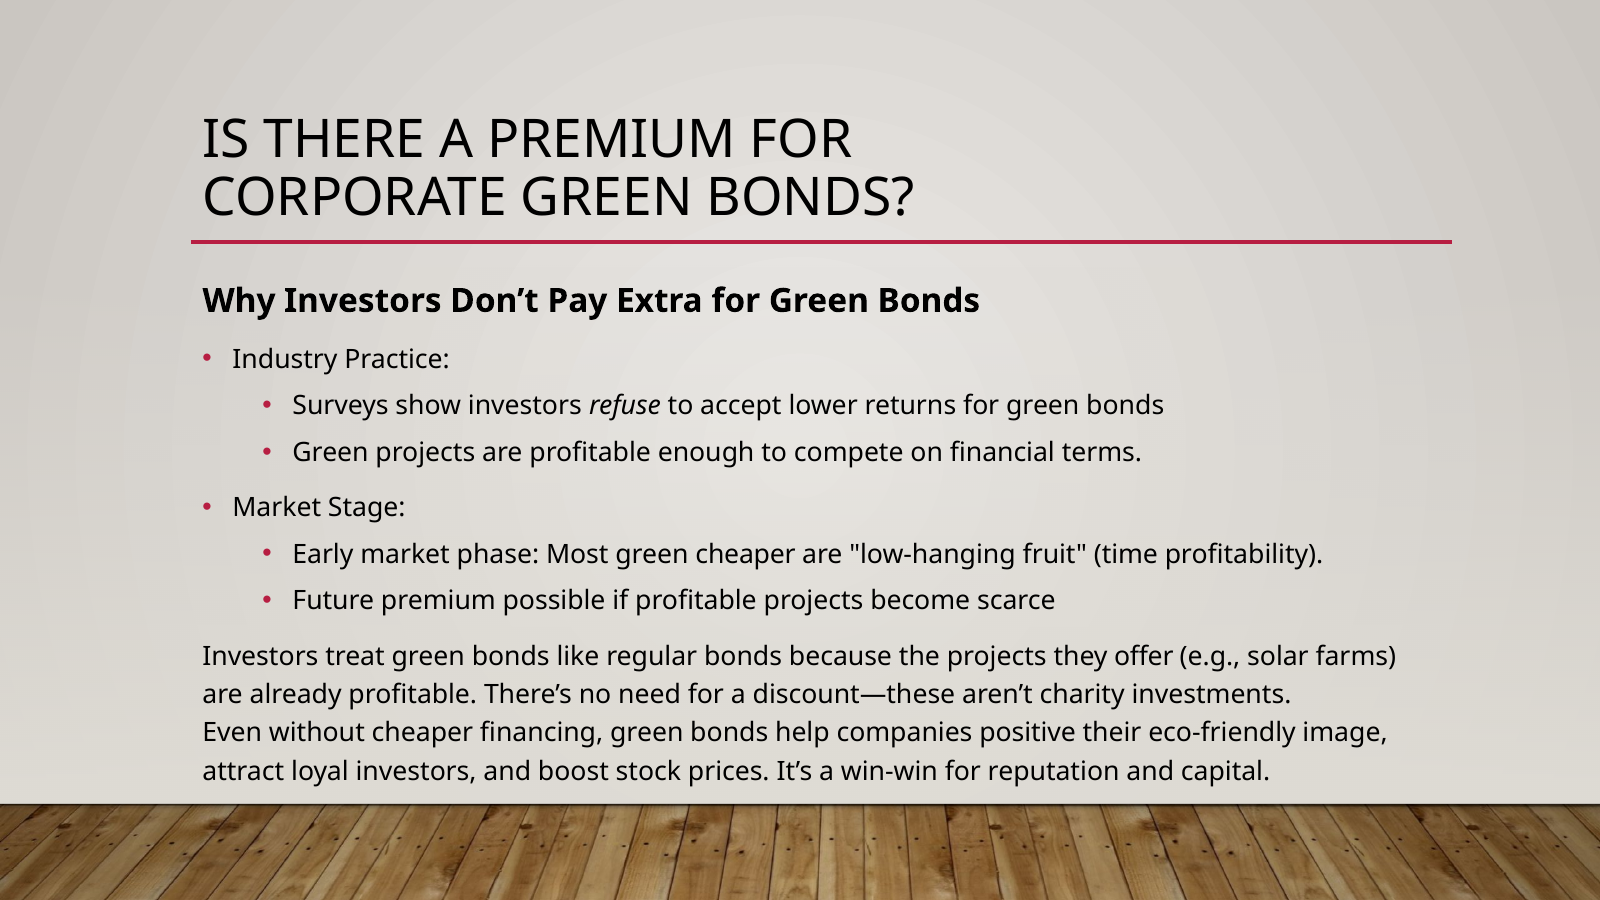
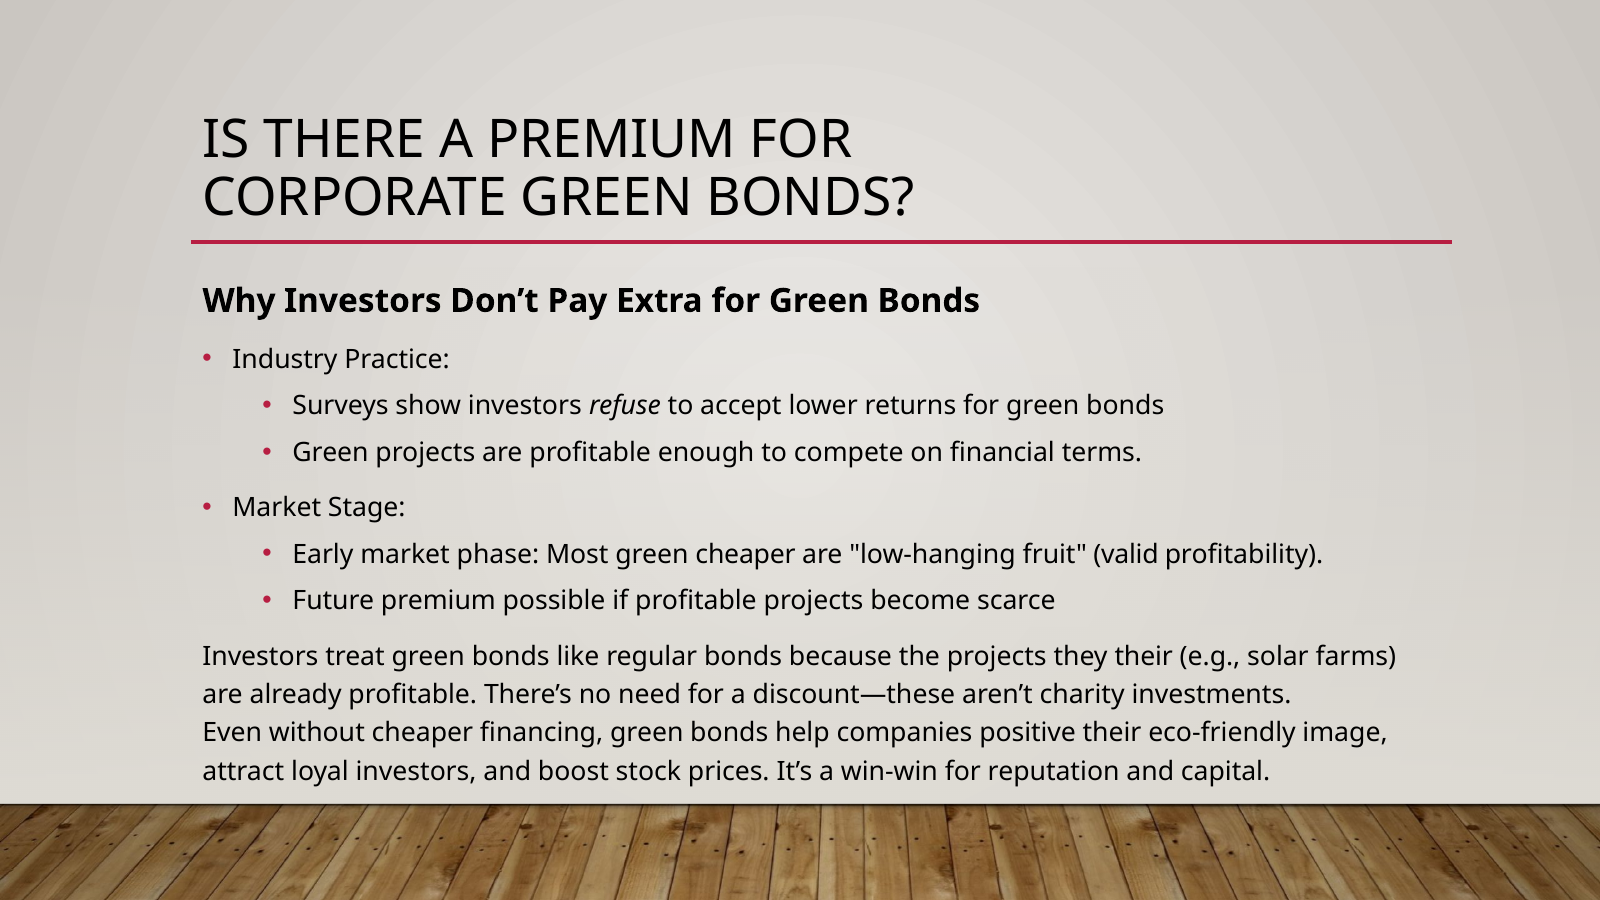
time: time -> valid
they offer: offer -> their
